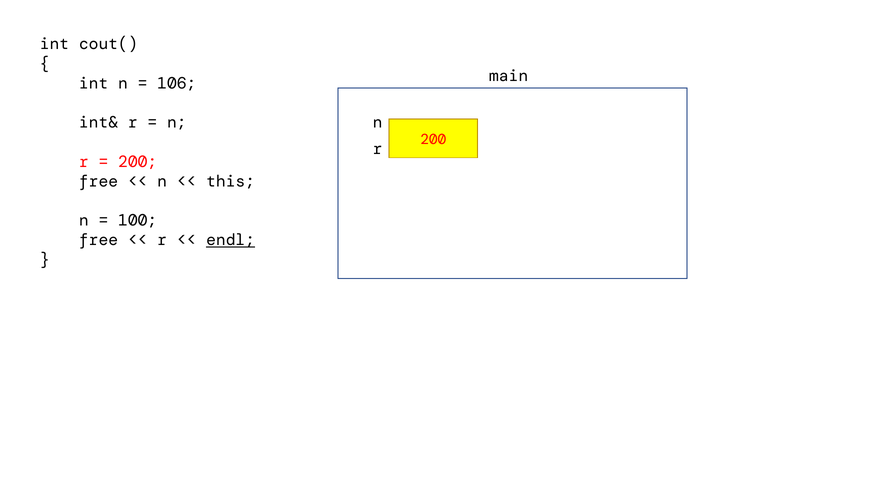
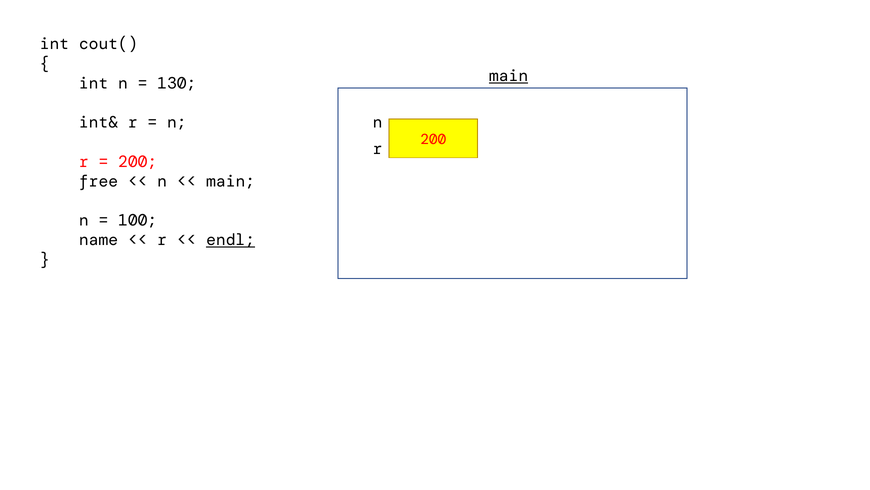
main at (509, 76) underline: none -> present
106: 106 -> 130
this at (231, 181): this -> main
free at (99, 240): free -> name
